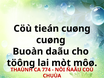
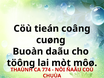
tieán cuøng: cuøng -> coâng
